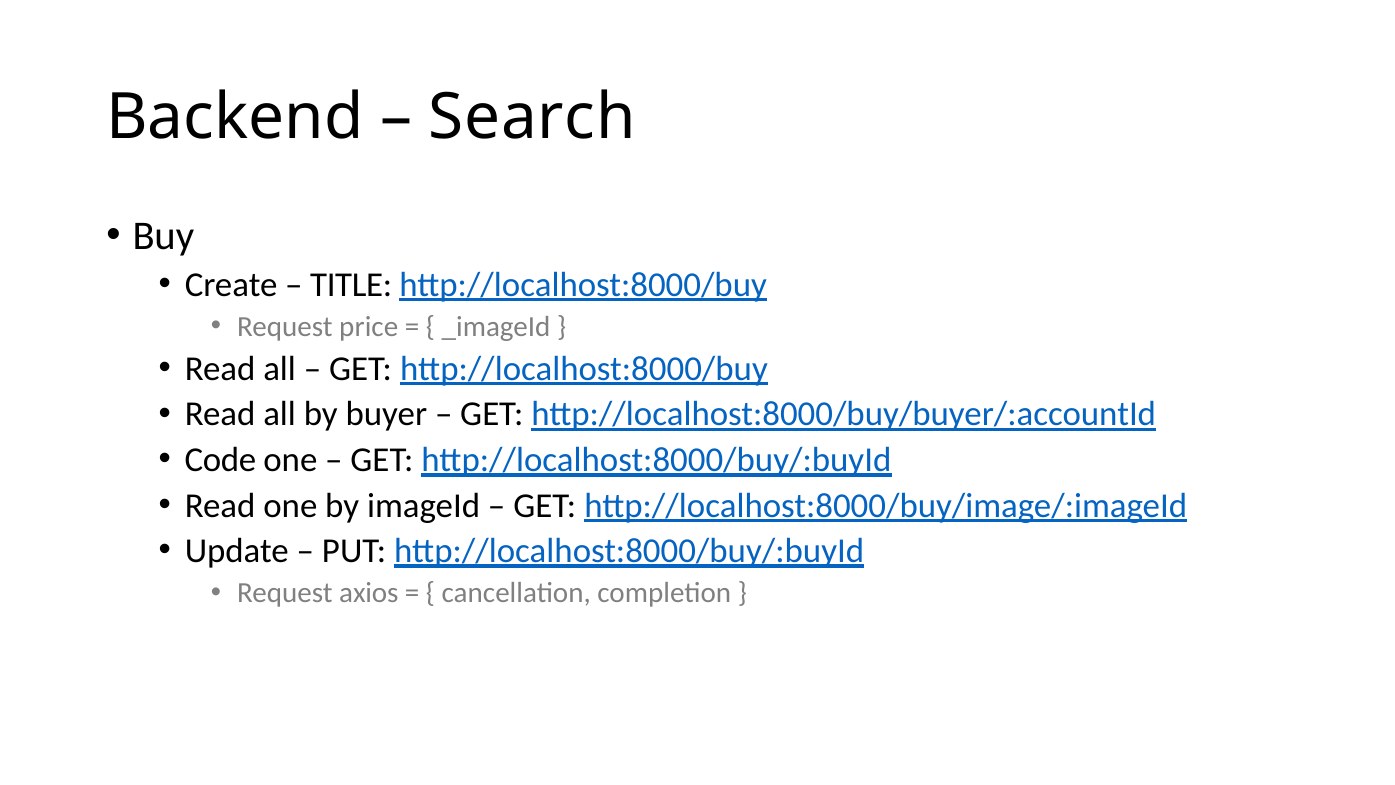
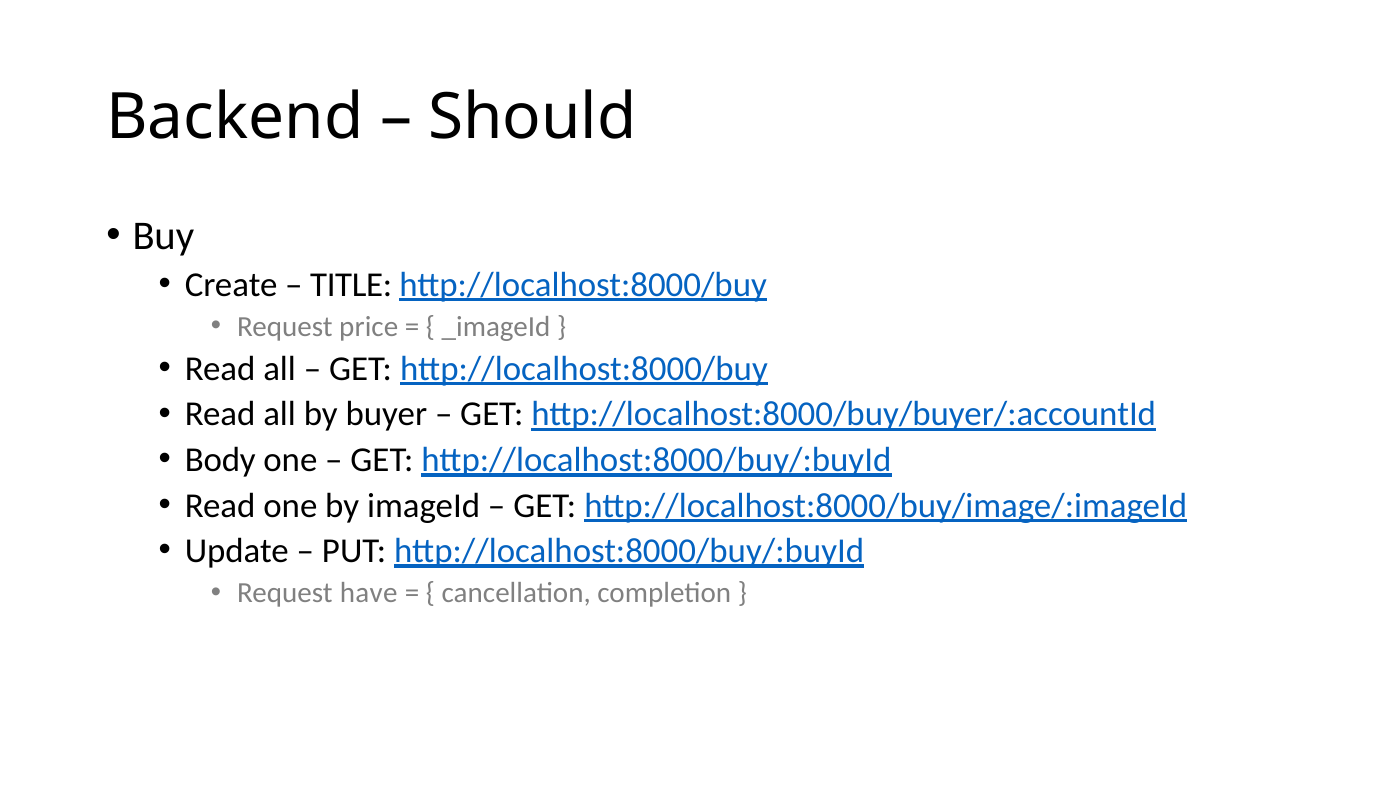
Search: Search -> Should
Code: Code -> Body
axios: axios -> have
